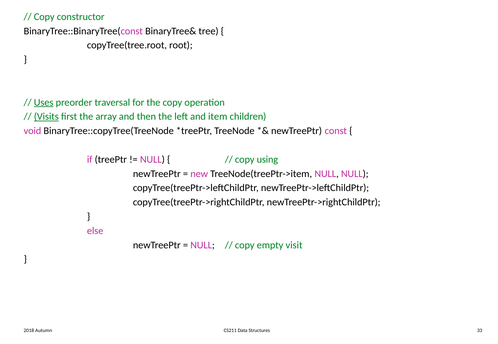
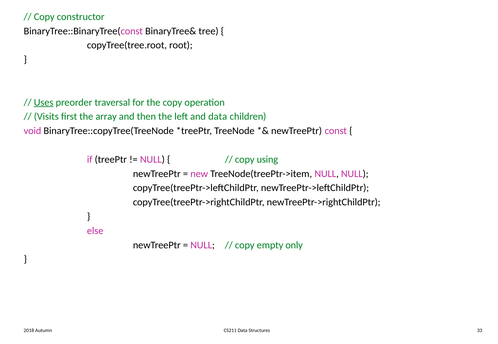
Visits underline: present -> none
and item: item -> data
visit: visit -> only
